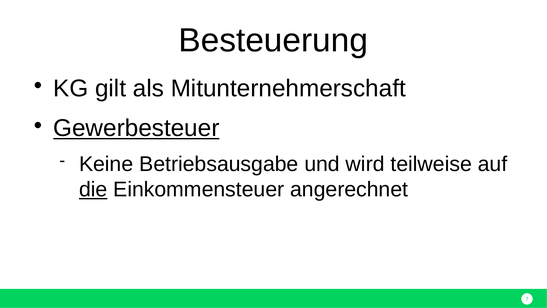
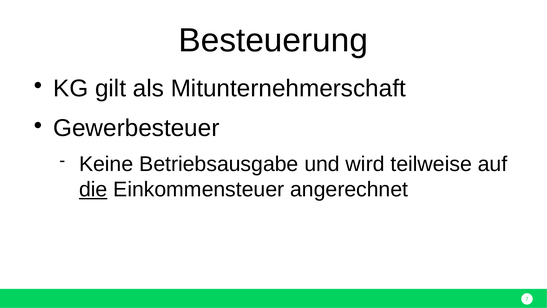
Gewerbesteuer underline: present -> none
